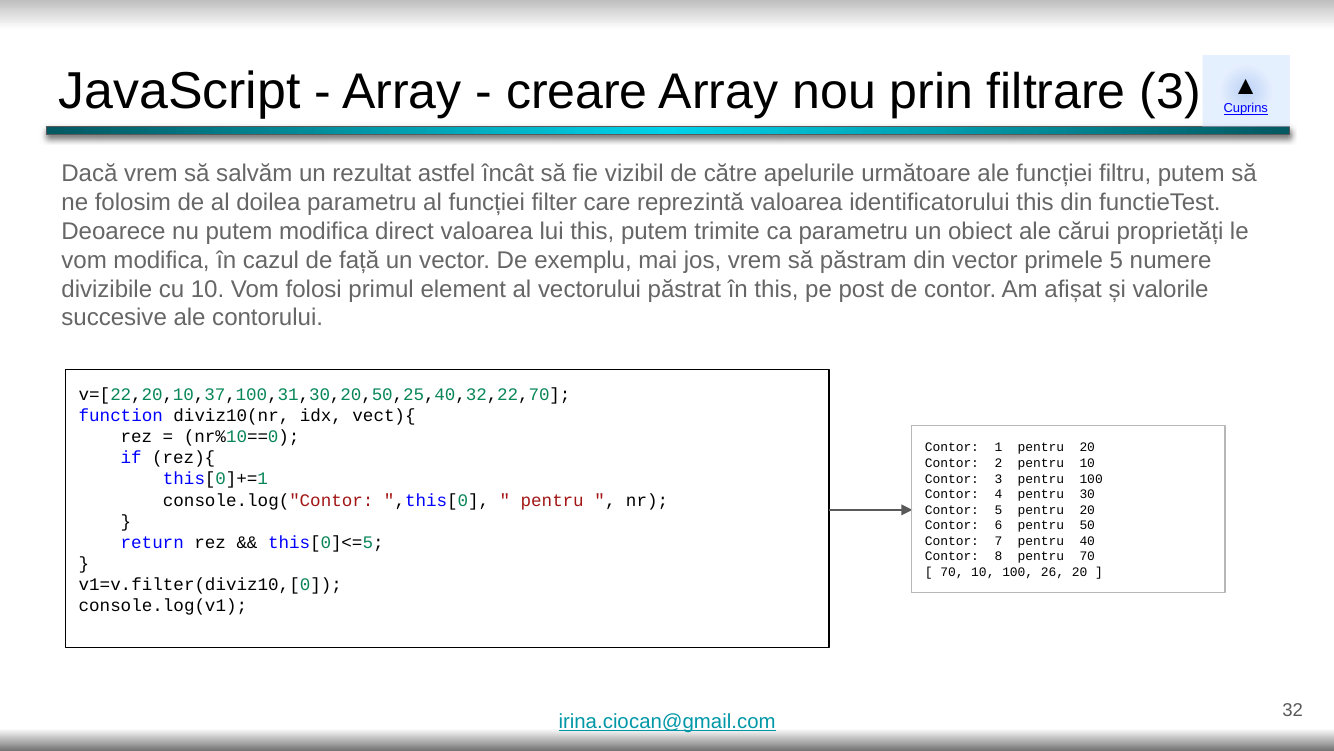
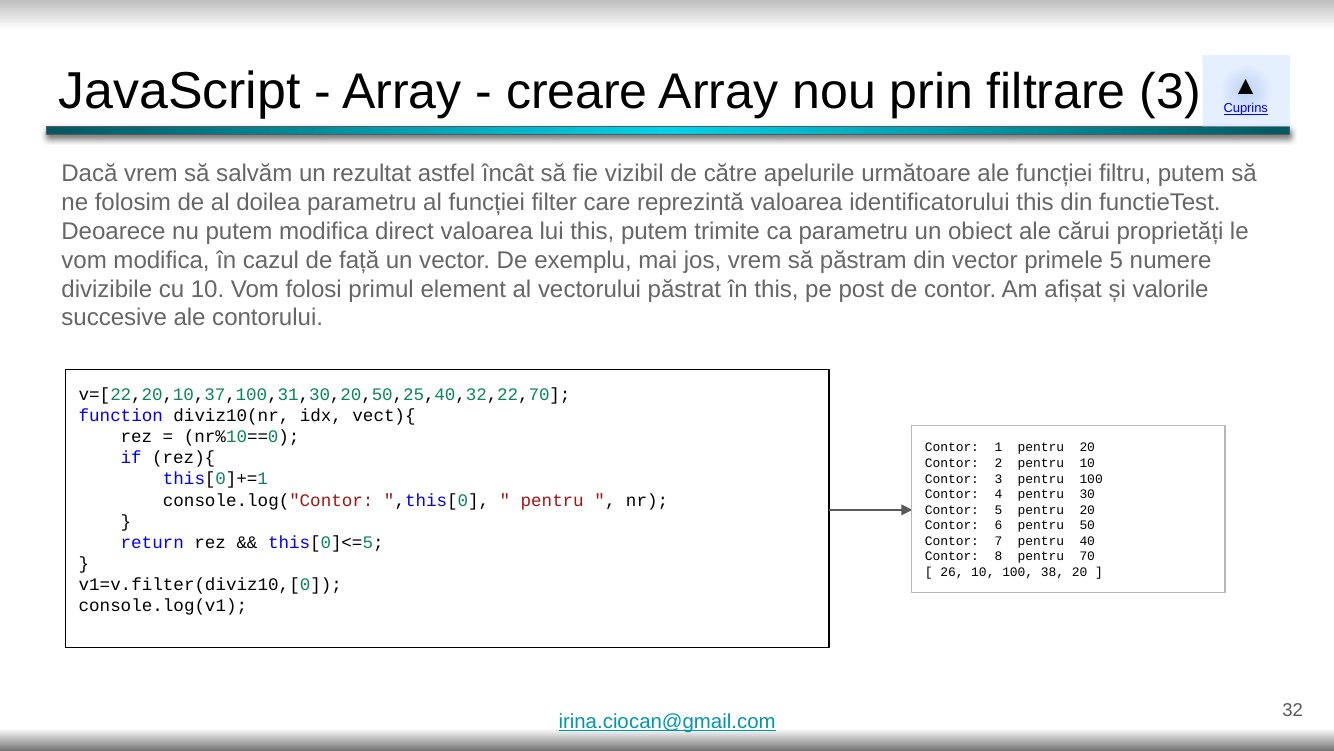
70 at (952, 572): 70 -> 26
26: 26 -> 38
